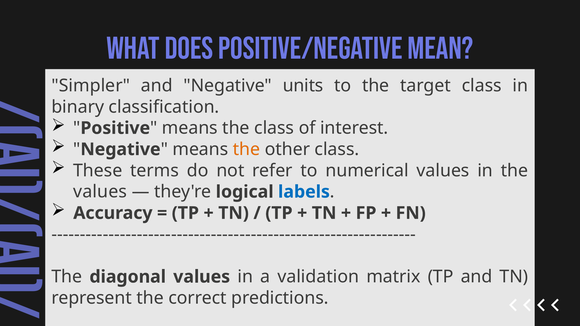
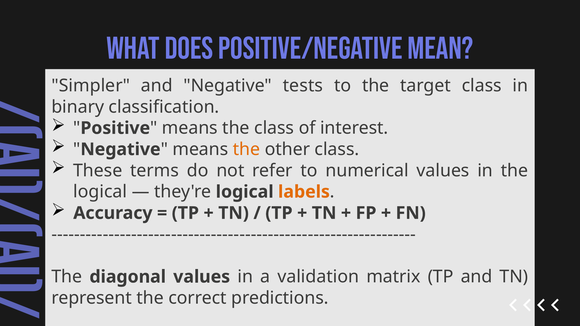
units: units -> tests
values at (100, 192): values -> logical
labels colour: blue -> orange
